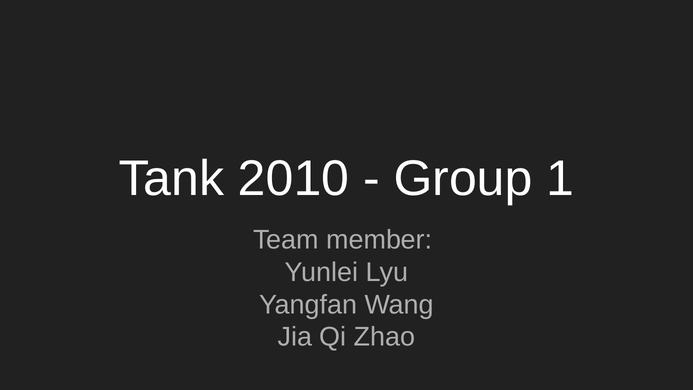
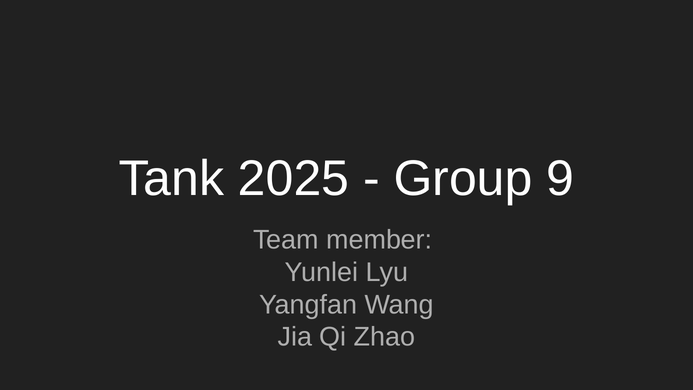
2010: 2010 -> 2025
1: 1 -> 9
